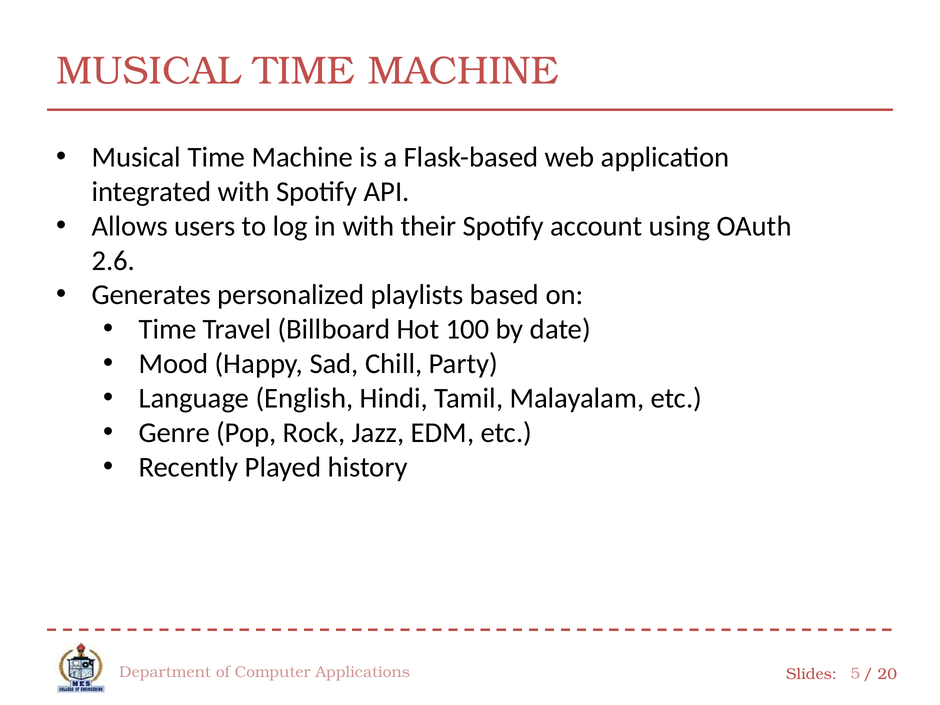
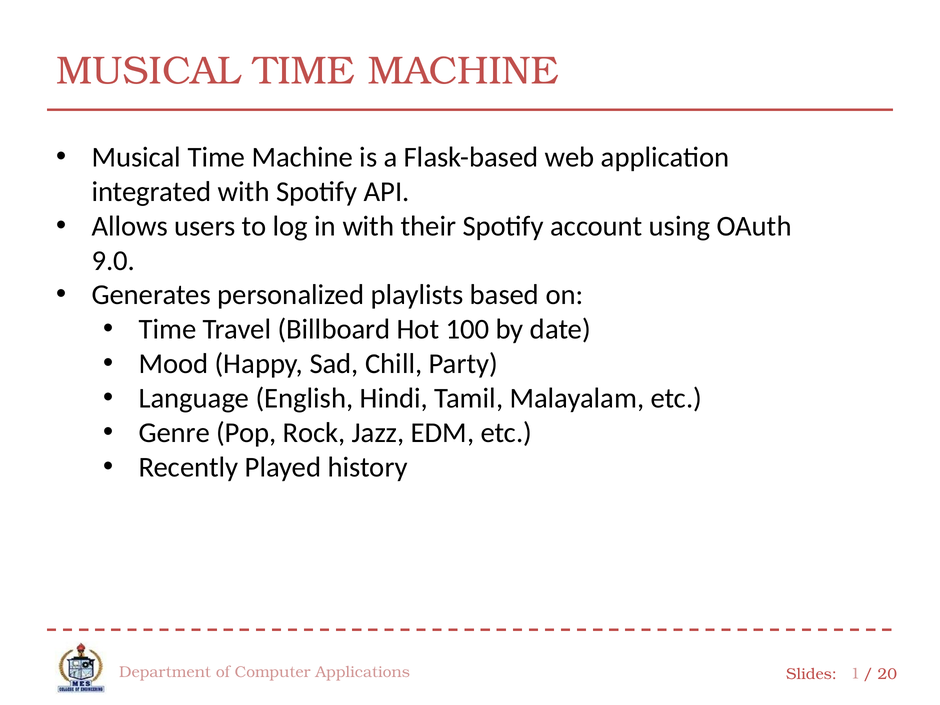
2.6: 2.6 -> 9.0
5: 5 -> 1
